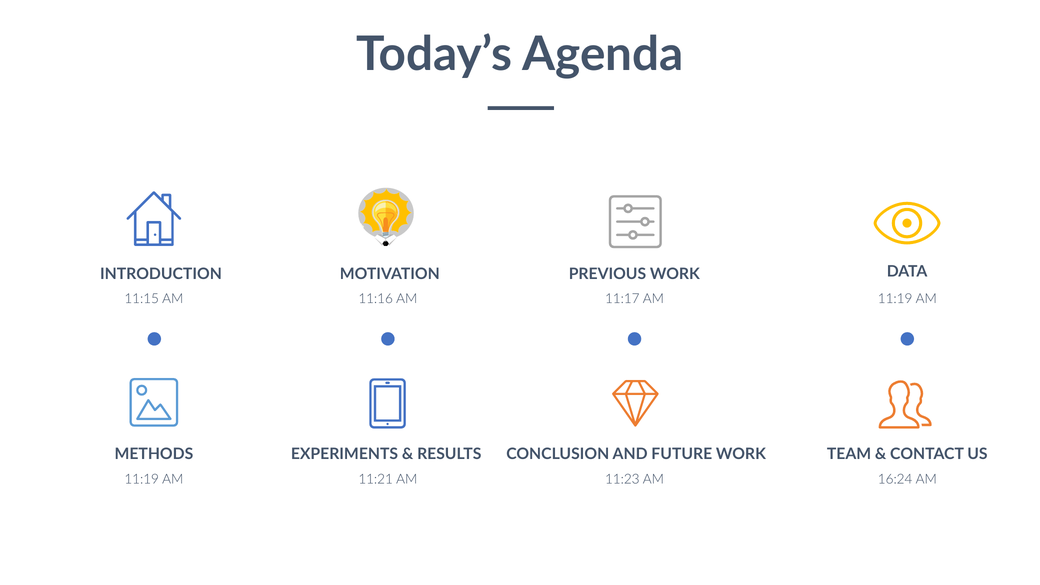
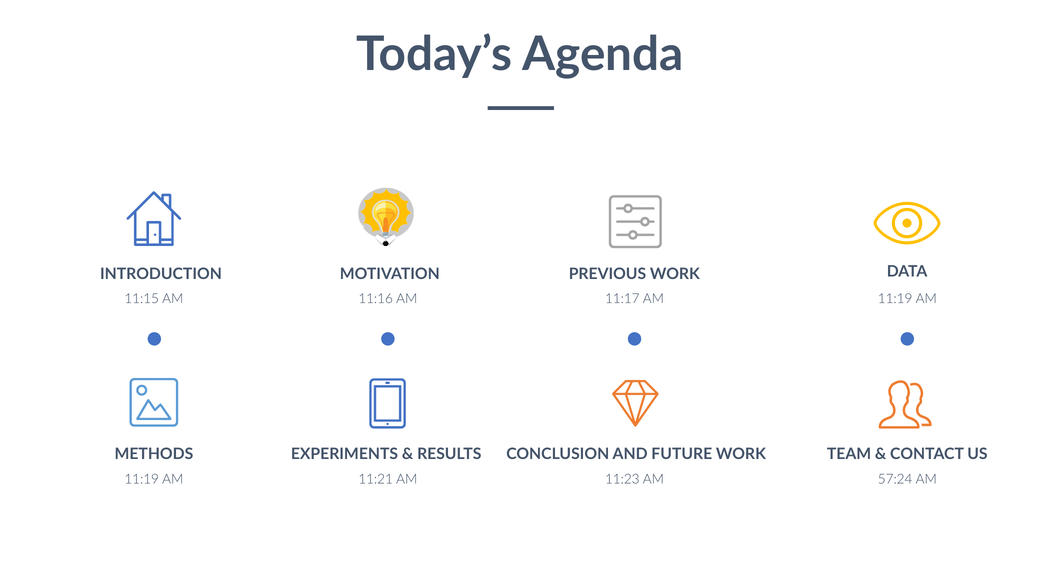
16:24: 16:24 -> 57:24
